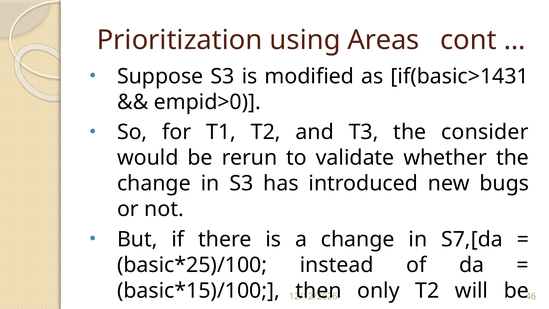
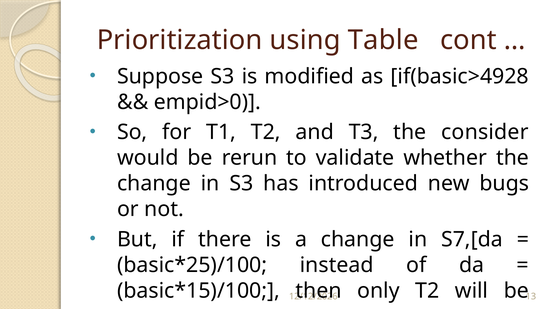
Areas: Areas -> Table
if(basic>1431: if(basic>1431 -> if(basic>4928
46: 46 -> 13
